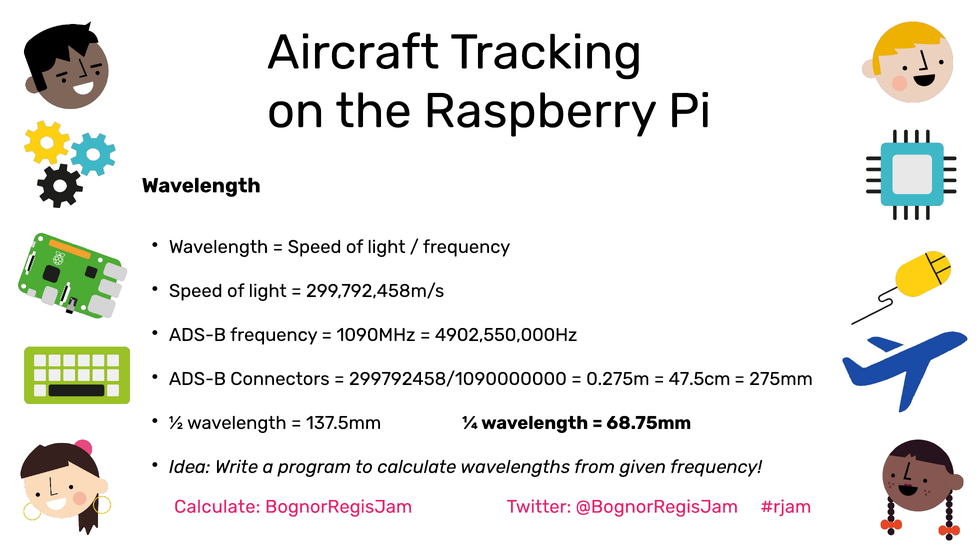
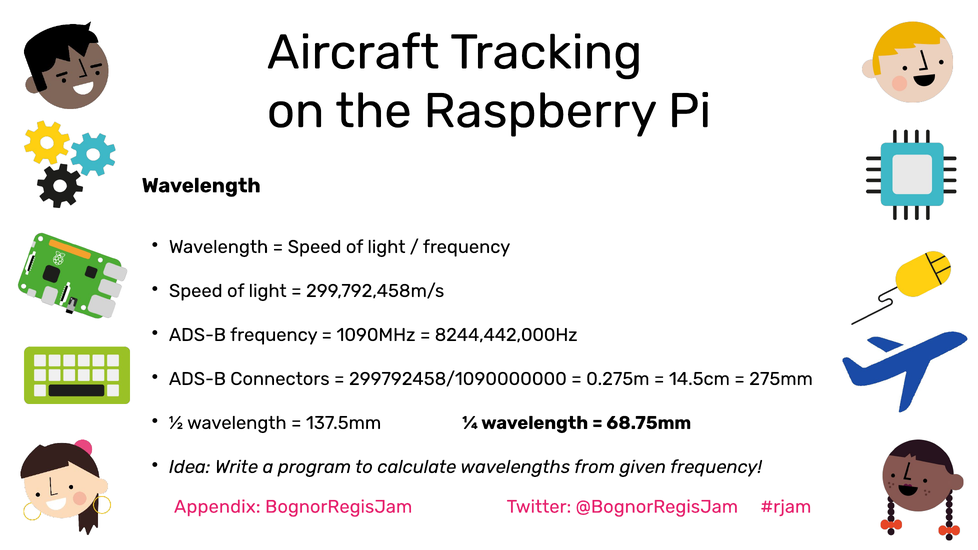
4902,550,000Hz: 4902,550,000Hz -> 8244,442,000Hz
47.5cm: 47.5cm -> 14.5cm
Calculate at (217, 507): Calculate -> Appendix
